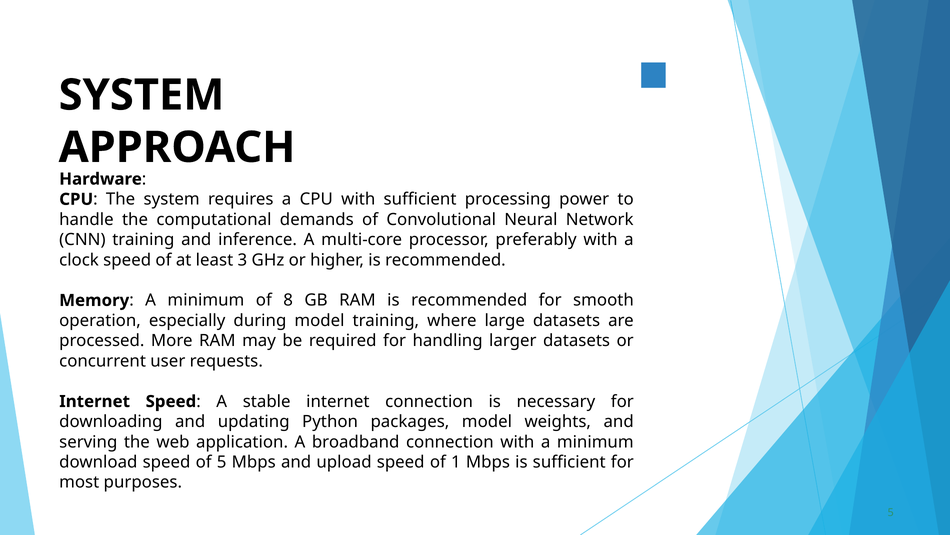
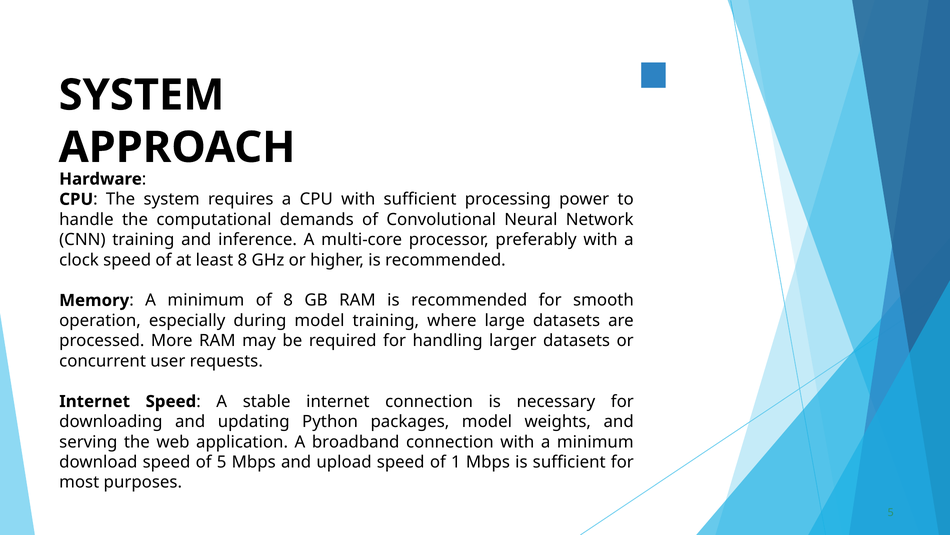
least 3: 3 -> 8
